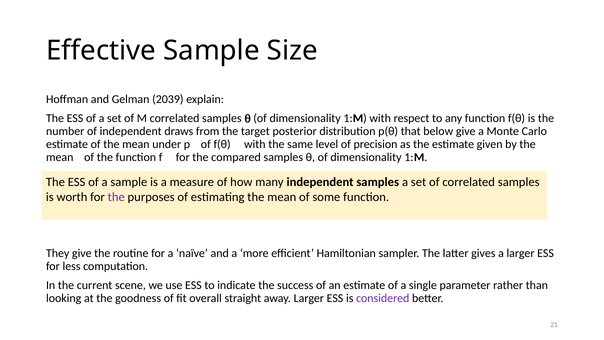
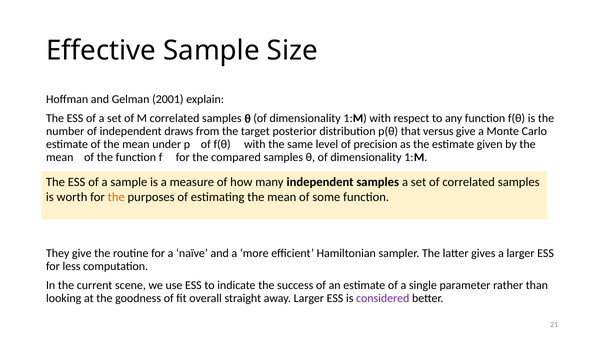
2039: 2039 -> 2001
below: below -> versus
the at (116, 197) colour: purple -> orange
